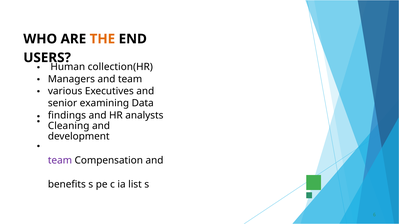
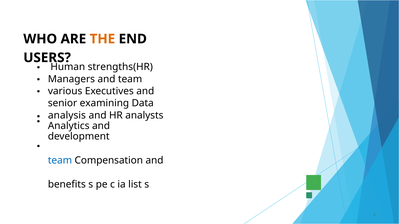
collection(HR: collection(HR -> strengths(HR
findings: findings -> analysis
Cleaning: Cleaning -> Analytics
team at (60, 161) colour: purple -> blue
